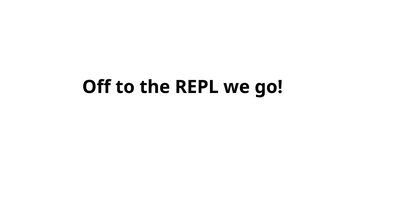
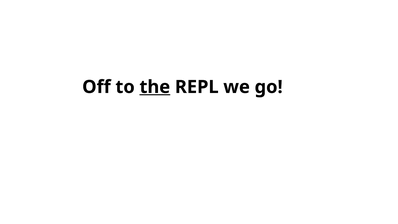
the underline: none -> present
